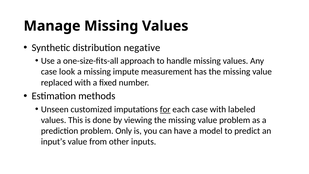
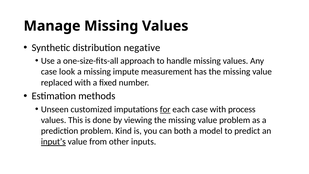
labeled: labeled -> process
Only: Only -> Kind
have: have -> both
input’s underline: none -> present
